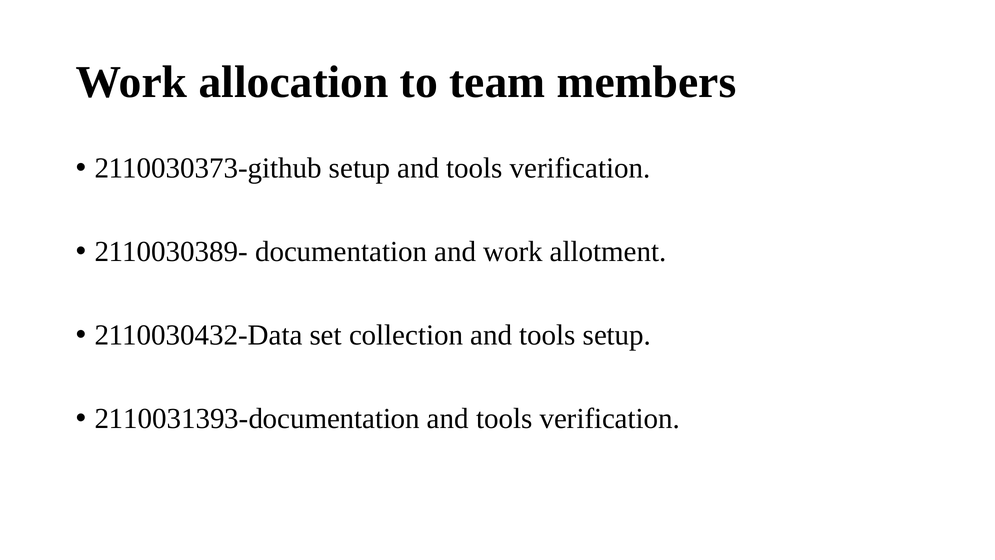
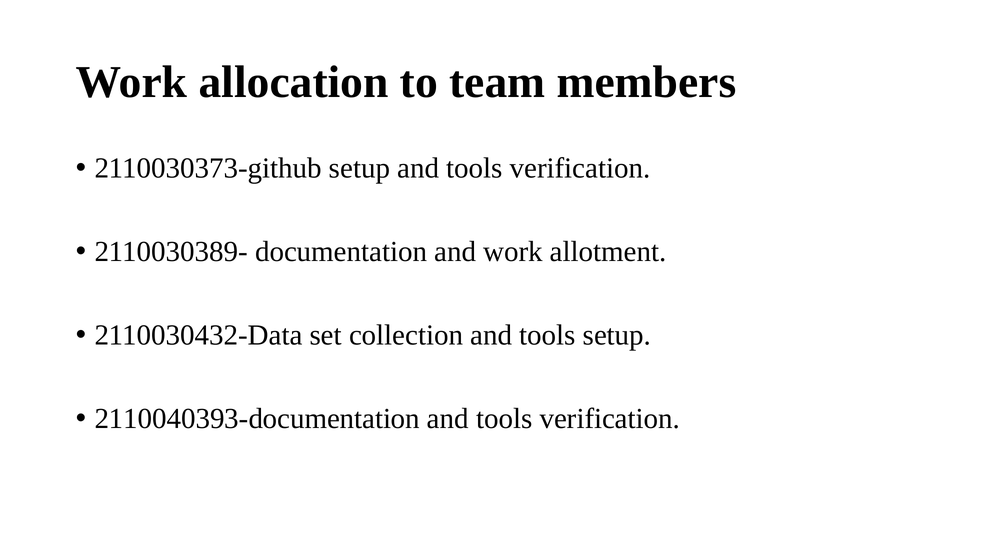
2110031393-documentation: 2110031393-documentation -> 2110040393-documentation
